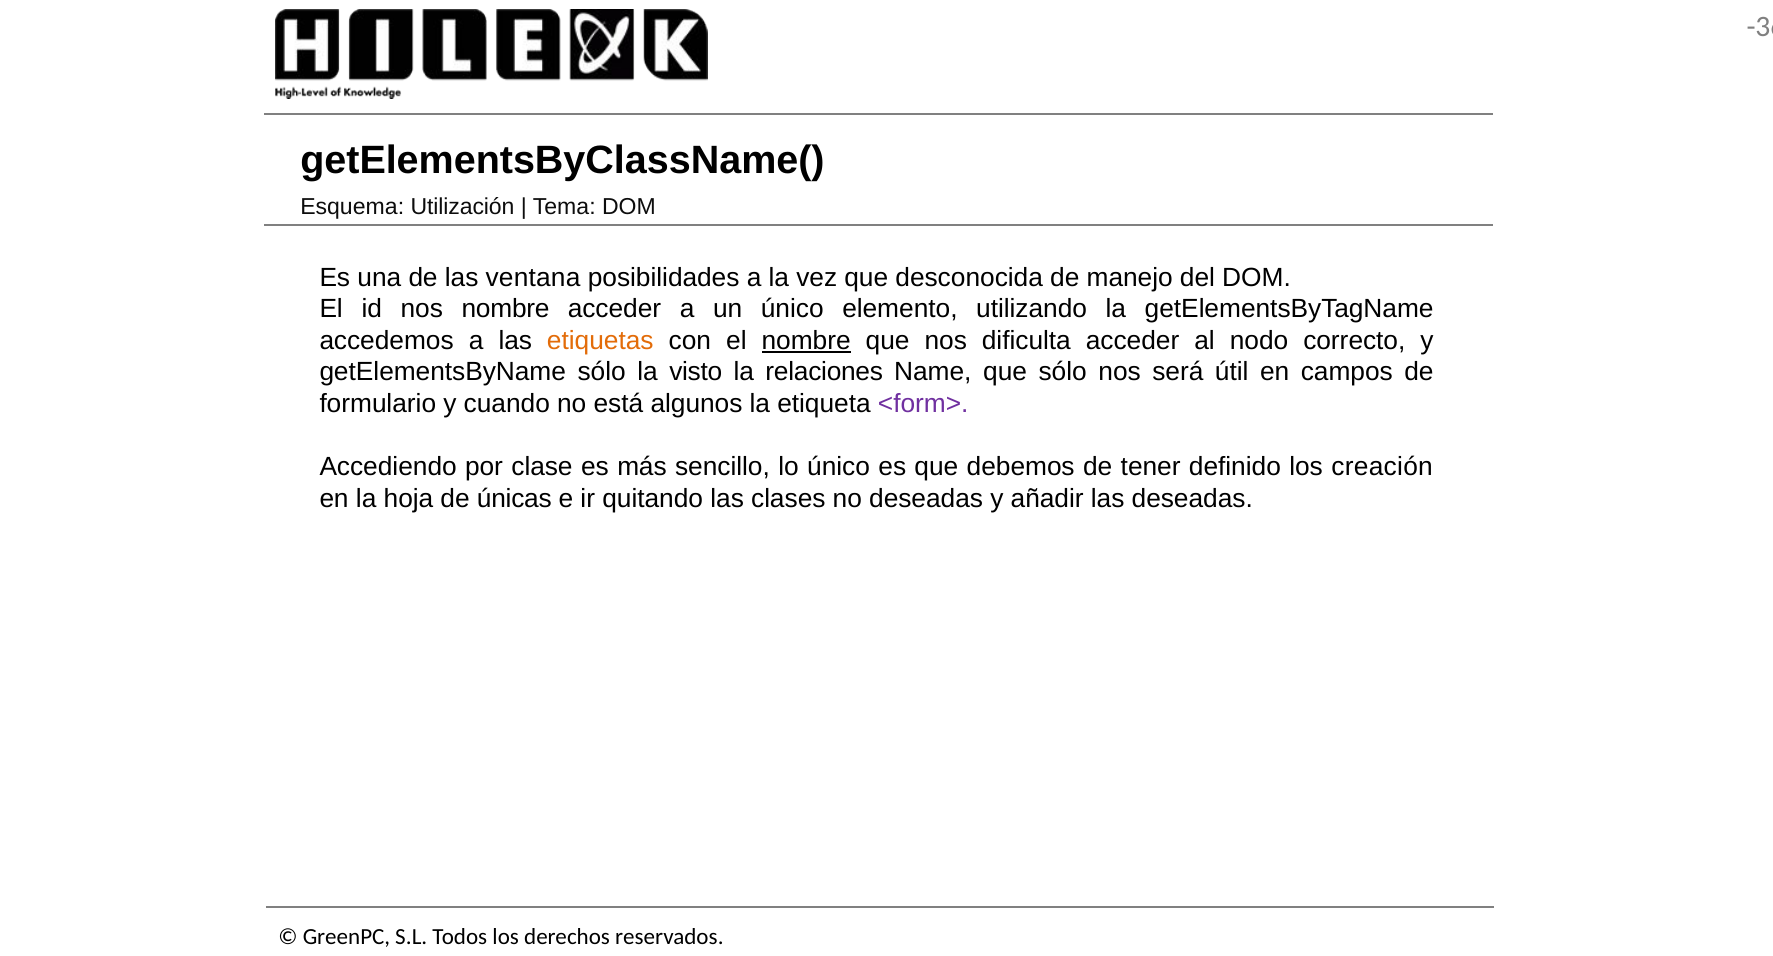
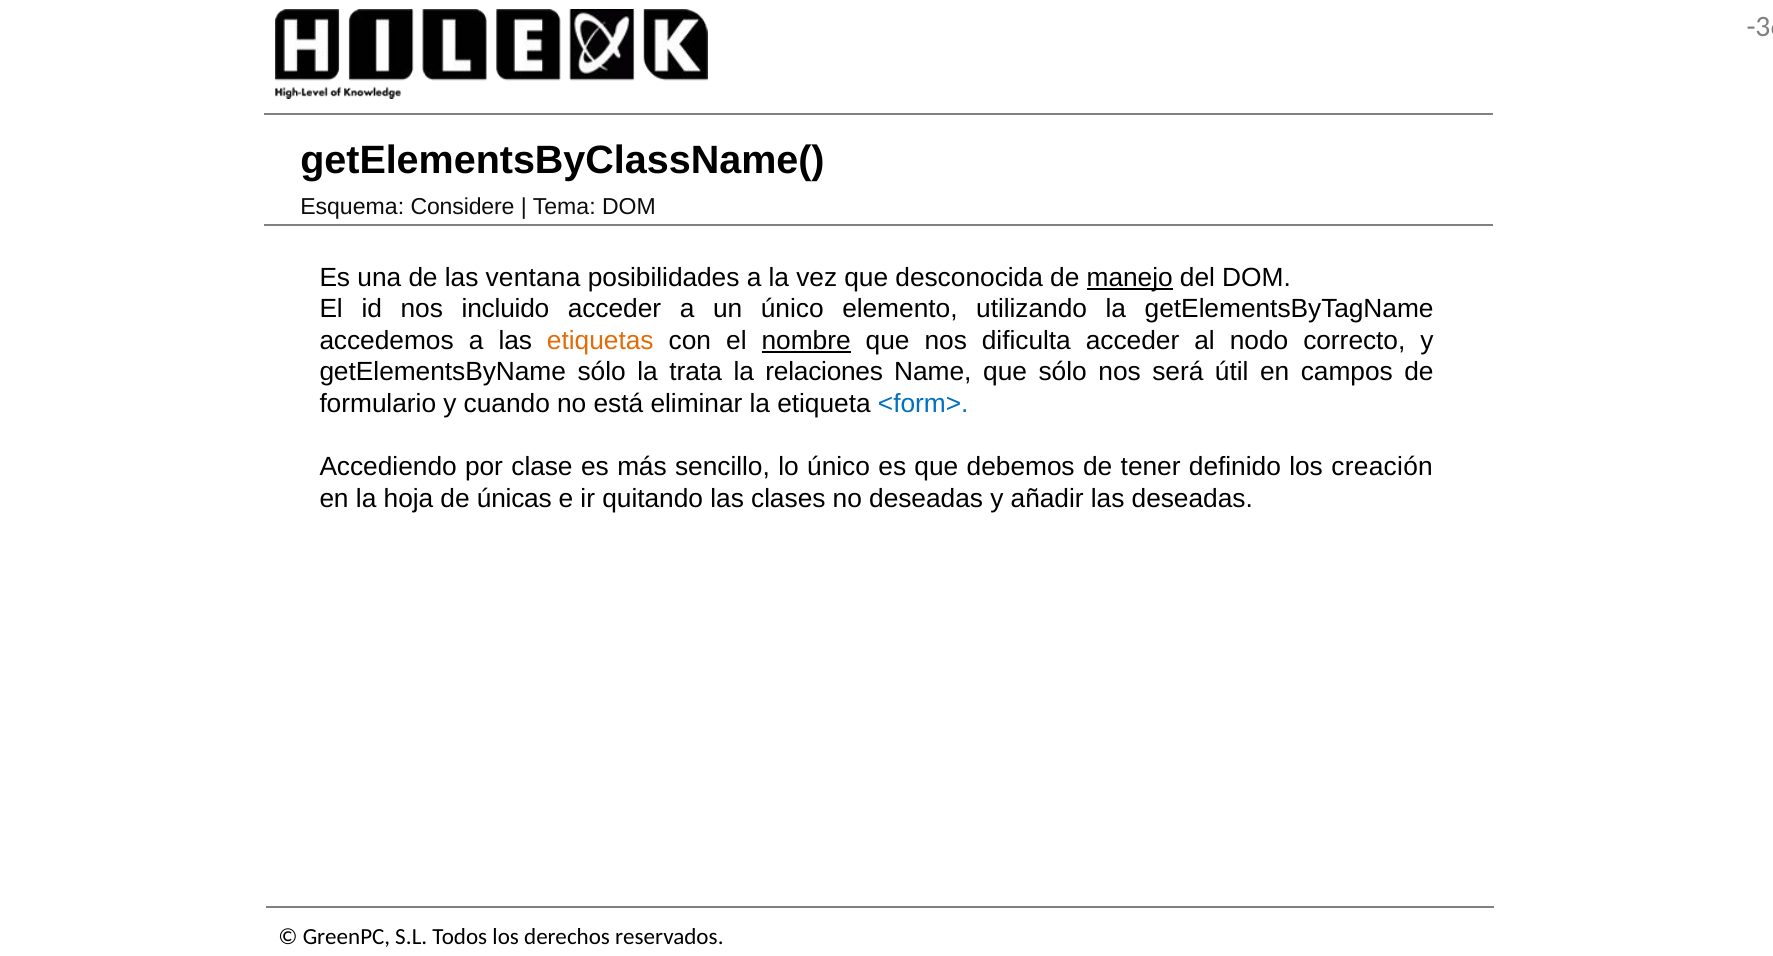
Utilización: Utilización -> Considere
manejo underline: none -> present
nos nombre: nombre -> incluido
visto: visto -> trata
algunos: algunos -> eliminar
<form> colour: purple -> blue
